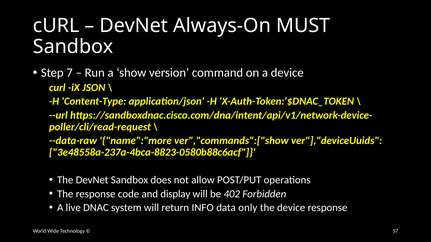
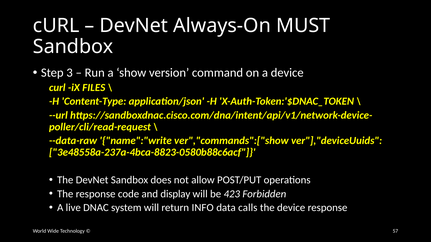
7: 7 -> 3
JSON: JSON -> FILES
name":"more: name":"more -> name":"write
402: 402 -> 423
only: only -> calls
